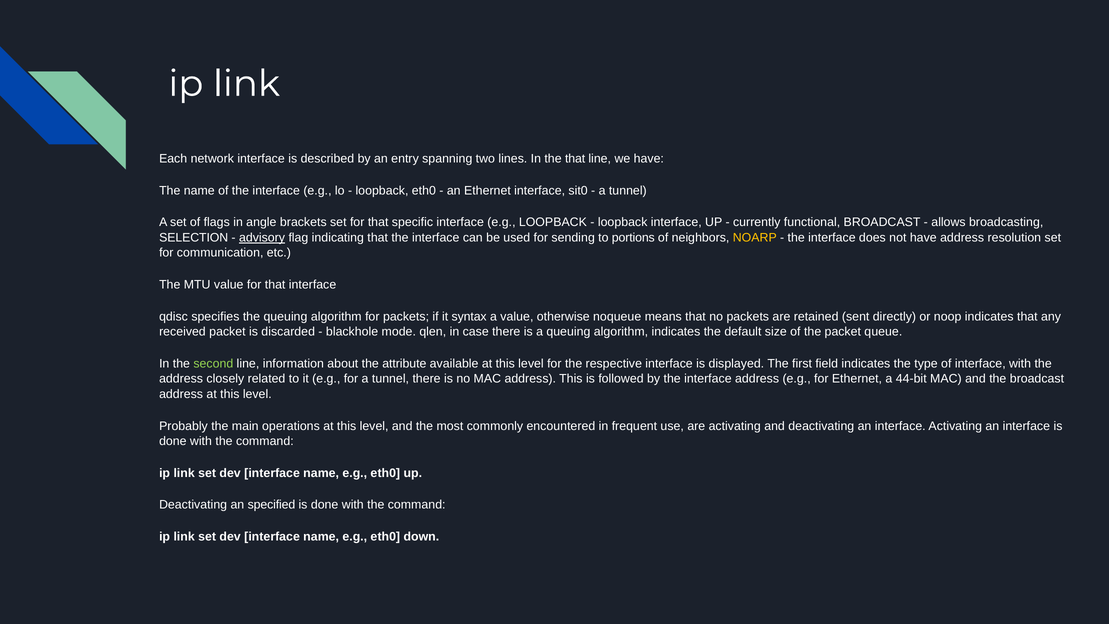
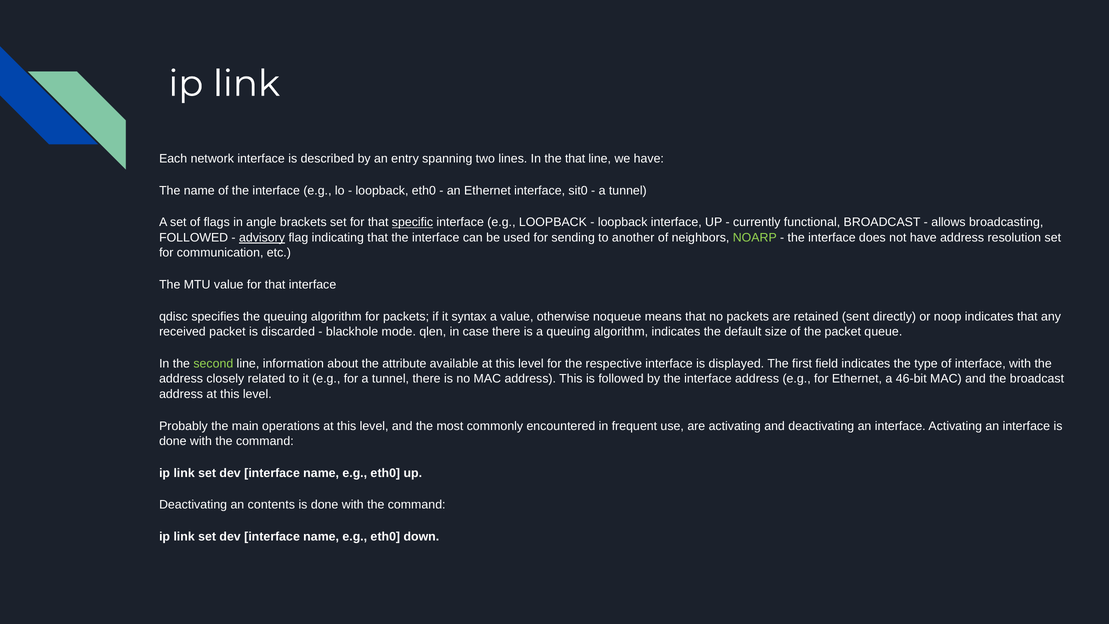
specific underline: none -> present
SELECTION at (194, 238): SELECTION -> FOLLOWED
portions: portions -> another
NOARP colour: yellow -> light green
44-bit: 44-bit -> 46-bit
specified: specified -> contents
